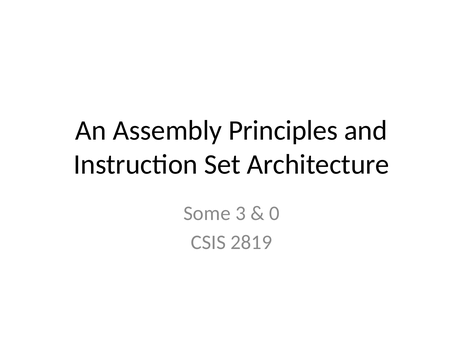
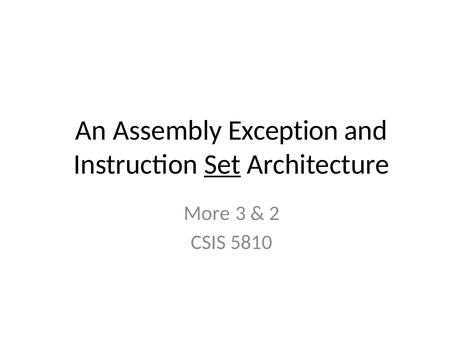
Principles: Principles -> Exception
Set underline: none -> present
Some: Some -> More
0: 0 -> 2
2819: 2819 -> 5810
